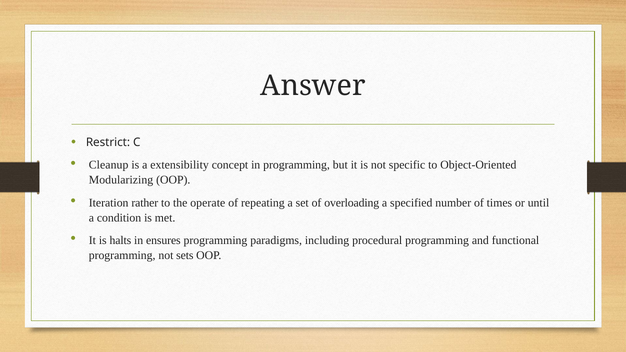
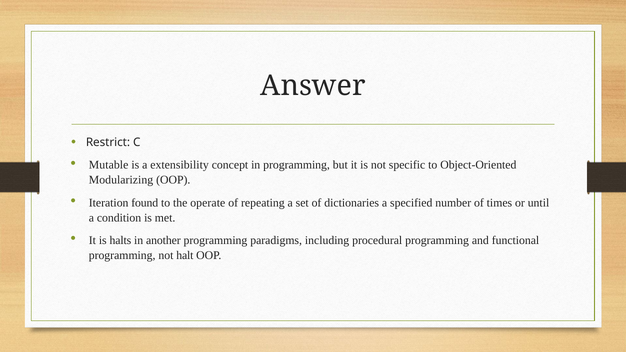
Cleanup: Cleanup -> Mutable
rather: rather -> found
overloading: overloading -> dictionaries
ensures: ensures -> another
sets: sets -> halt
